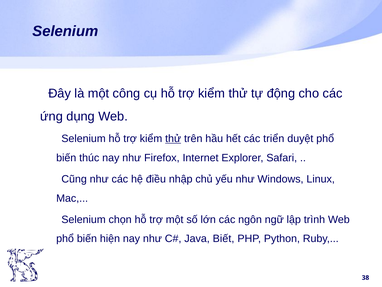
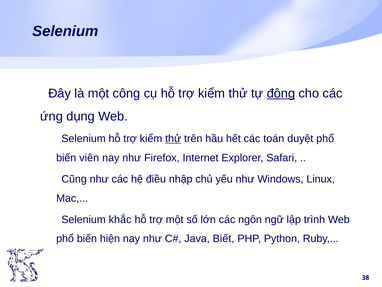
động underline: none -> present
triển: triển -> toán
thúc: thúc -> viên
chọn: chọn -> khắc
